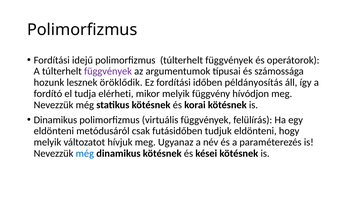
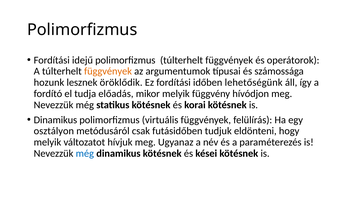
függvények at (108, 71) colour: purple -> orange
példányosítás: példányosítás -> lehetőségünk
elérheti: elérheti -> előadás
eldönteni at (54, 131): eldönteni -> osztályon
